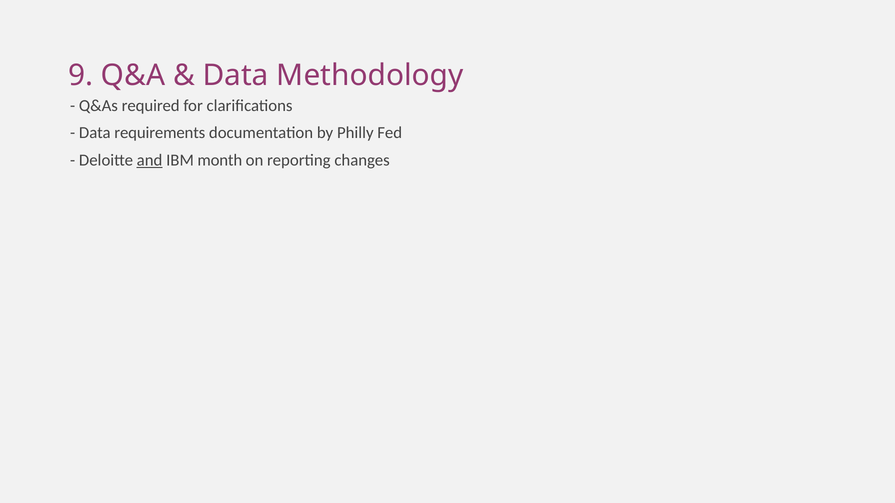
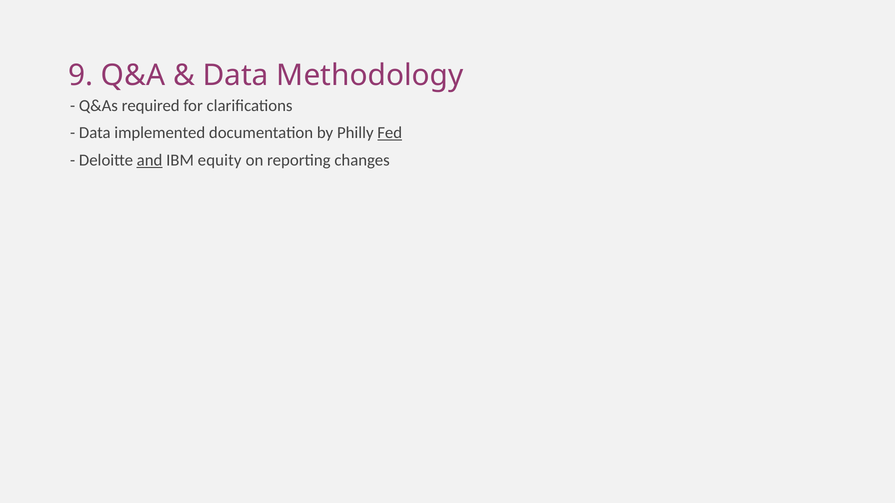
requirements: requirements -> implemented
Fed underline: none -> present
month: month -> equity
